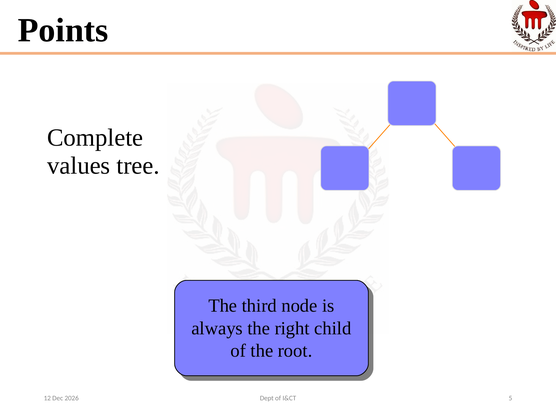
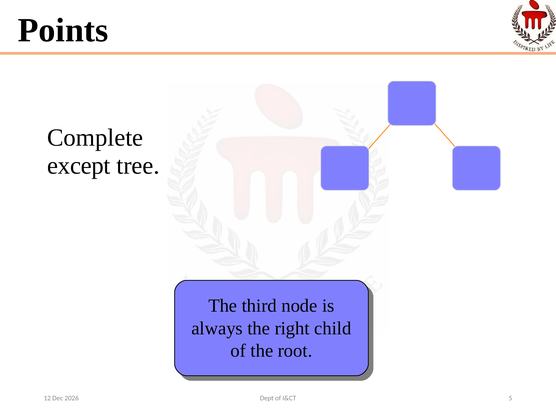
values: values -> except
